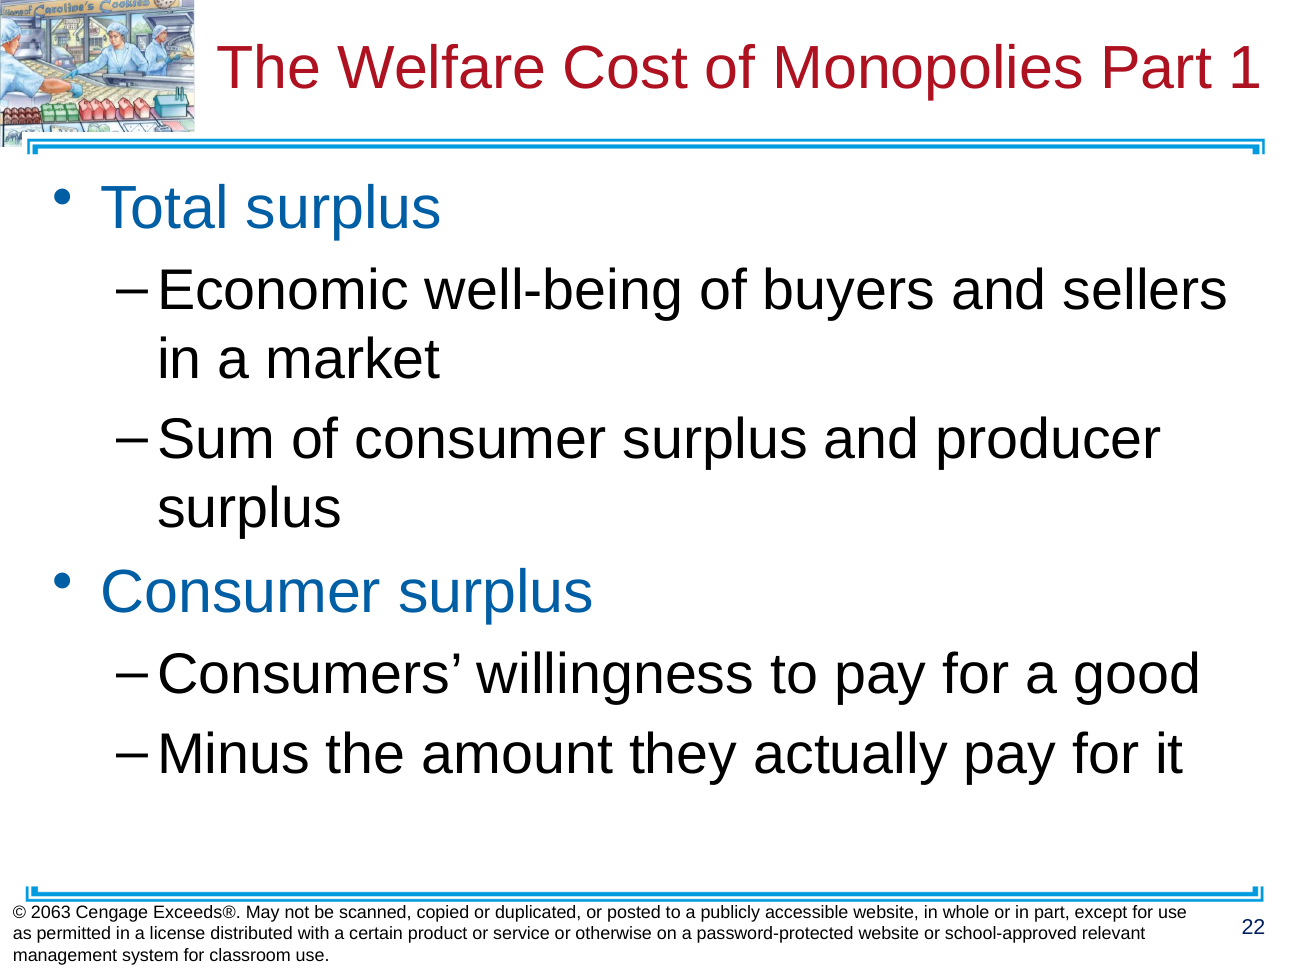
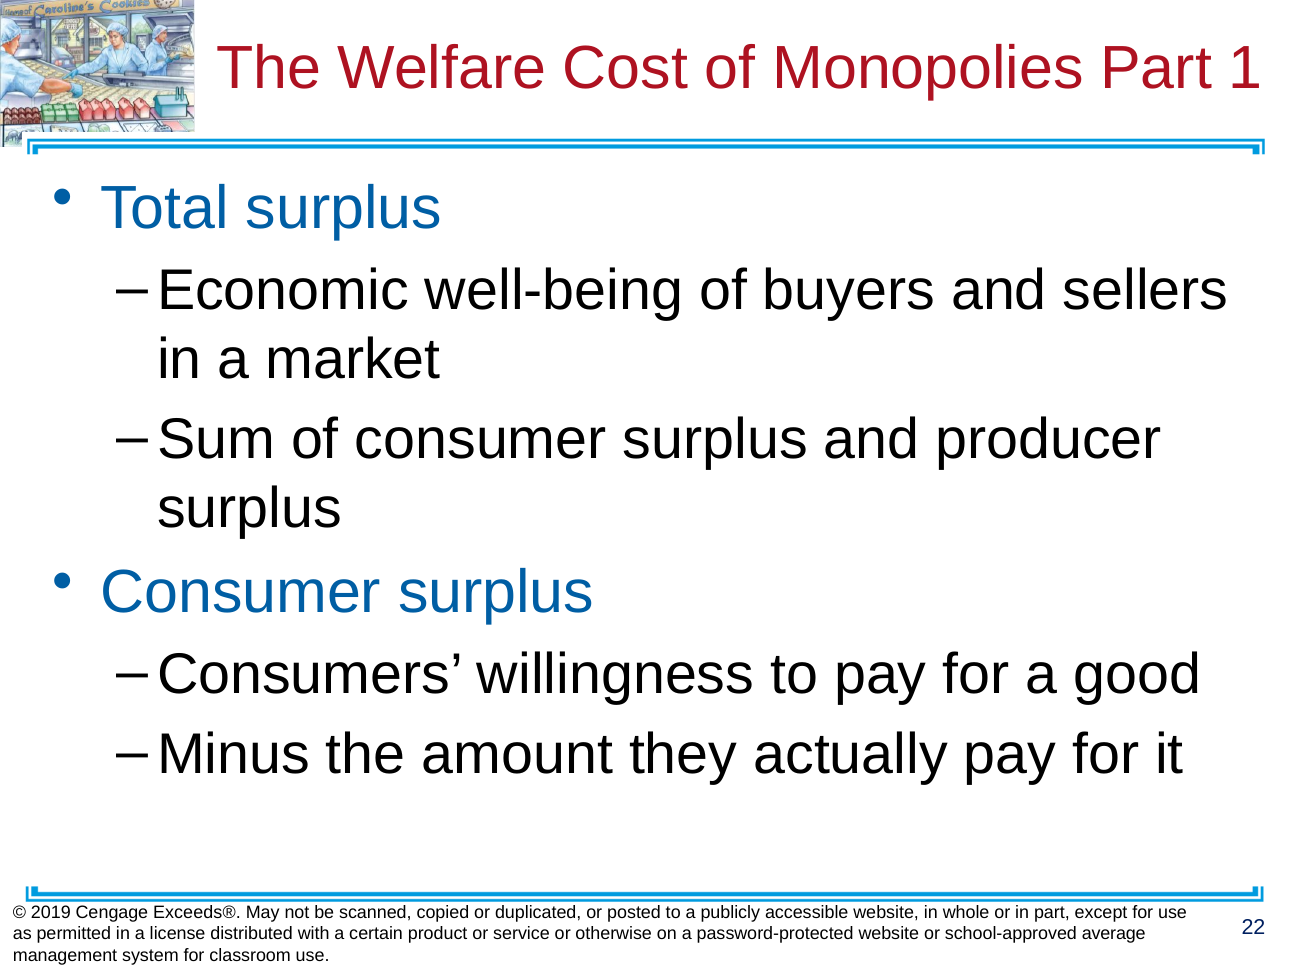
2063: 2063 -> 2019
relevant: relevant -> average
